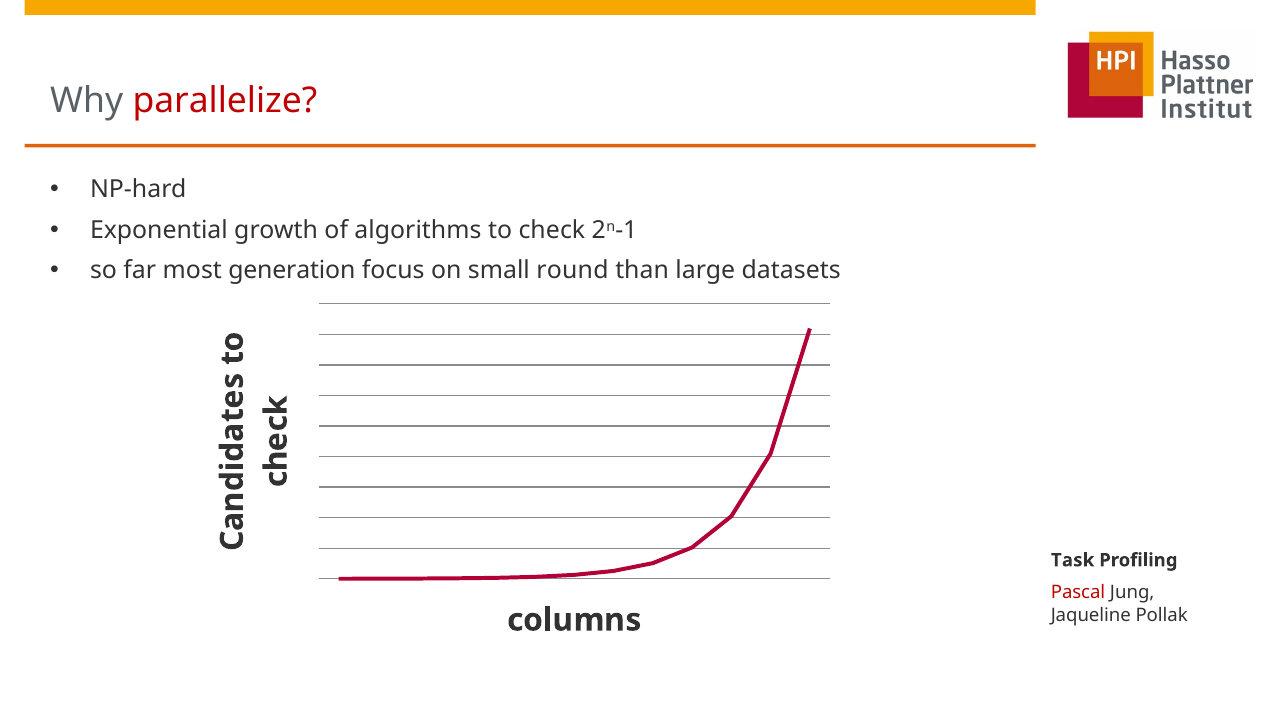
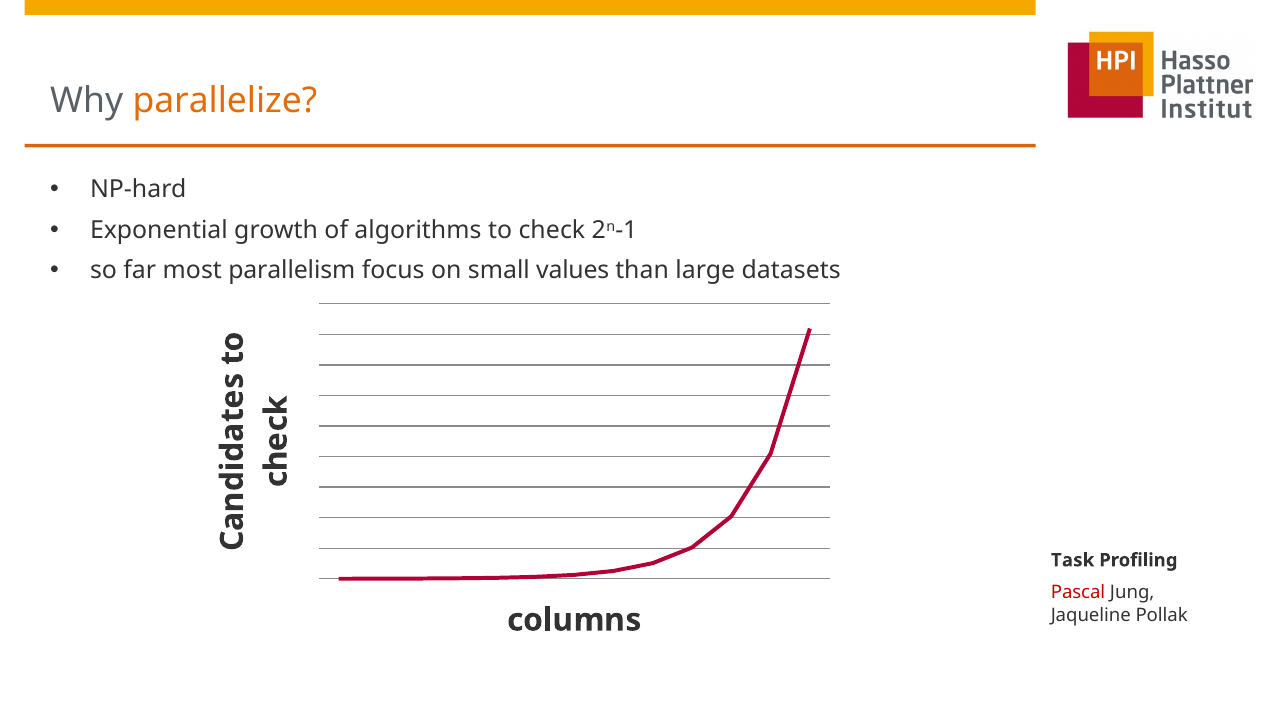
parallelize colour: red -> orange
generation: generation -> parallelism
round: round -> values
